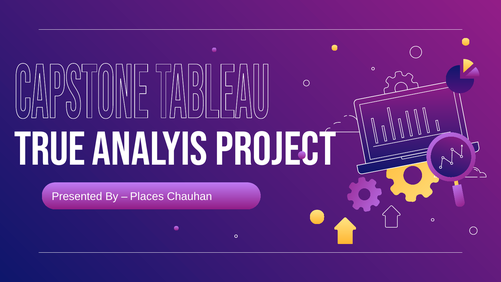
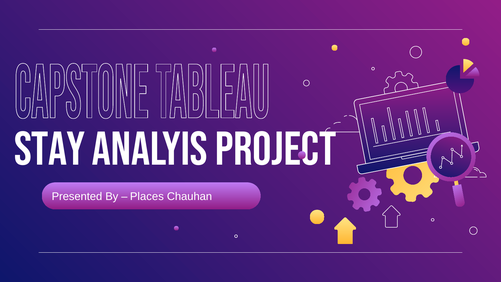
True: True -> Stay
